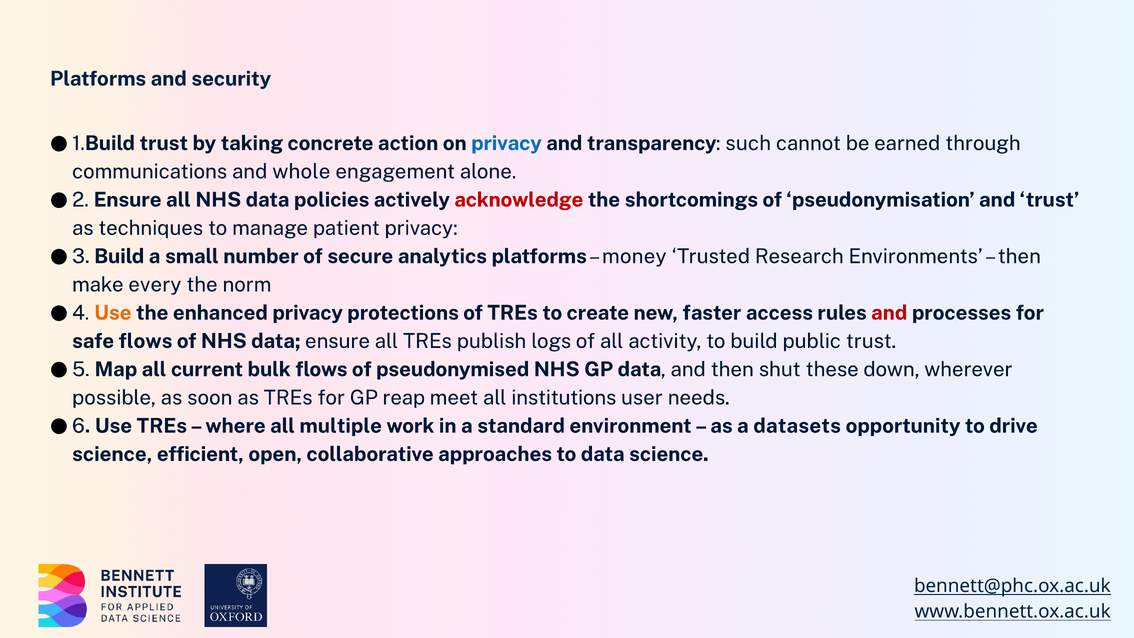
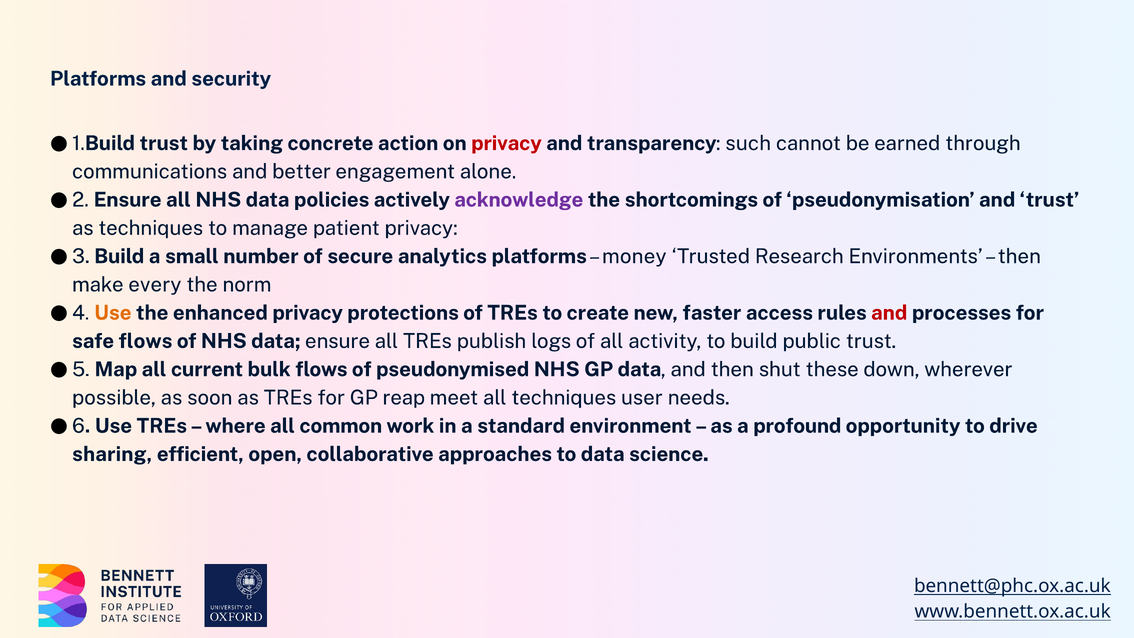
privacy at (506, 143) colour: blue -> red
whole: whole -> better
acknowledge colour: red -> purple
all institutions: institutions -> techniques
multiple: multiple -> common
datasets: datasets -> profound
science at (112, 454): science -> sharing
